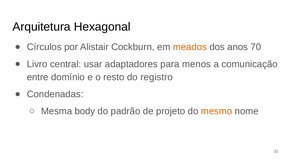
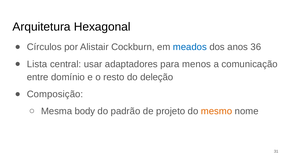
meados colour: orange -> blue
70: 70 -> 36
Livro: Livro -> Lista
registro: registro -> deleção
Condenadas: Condenadas -> Composição
